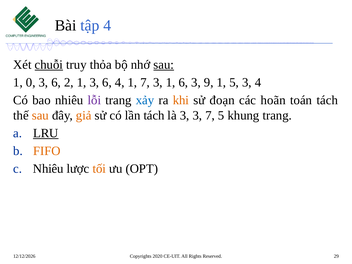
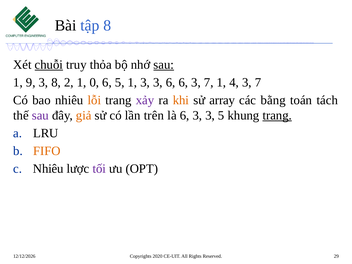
tập 4: 4 -> 8
0: 0 -> 9
6 at (56, 82): 6 -> 8
1 3: 3 -> 0
6 4: 4 -> 5
1 7: 7 -> 3
3 1: 1 -> 6
6 3 9: 9 -> 7
1 5: 5 -> 4
4 at (258, 82): 4 -> 7
lỗi colour: purple -> orange
xảy colour: blue -> purple
đoạn: đoạn -> array
hoãn: hoãn -> bằng
sau at (40, 115) colour: orange -> purple
lần tách: tách -> trên
là 3: 3 -> 6
7 at (210, 115): 7 -> 3
trang at (277, 115) underline: none -> present
LRU underline: present -> none
tối colour: orange -> purple
